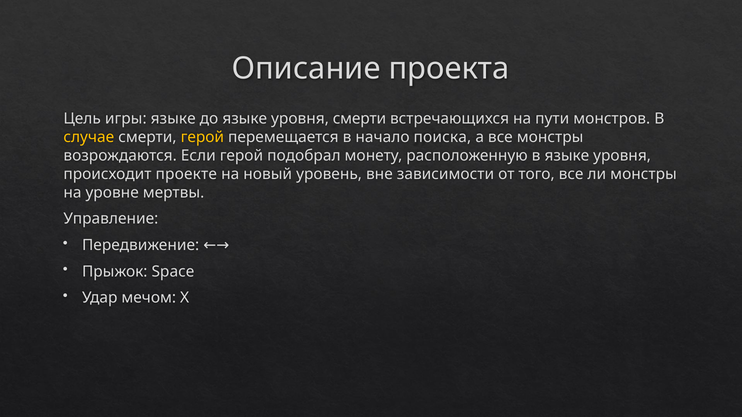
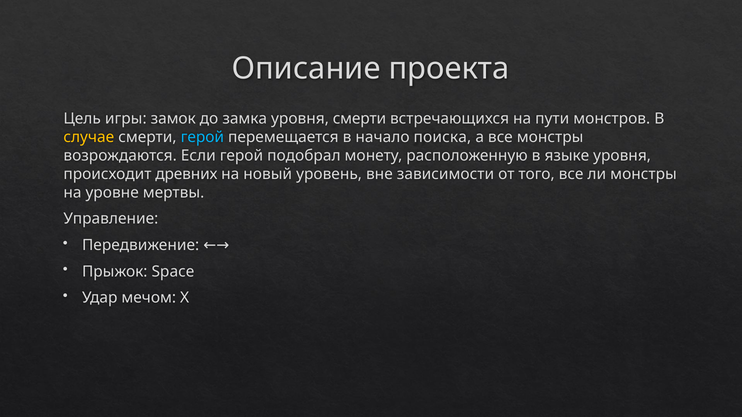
игры языке: языке -> замок
до языке: языке -> замка
герой at (202, 137) colour: yellow -> light blue
проекте: проекте -> древних
